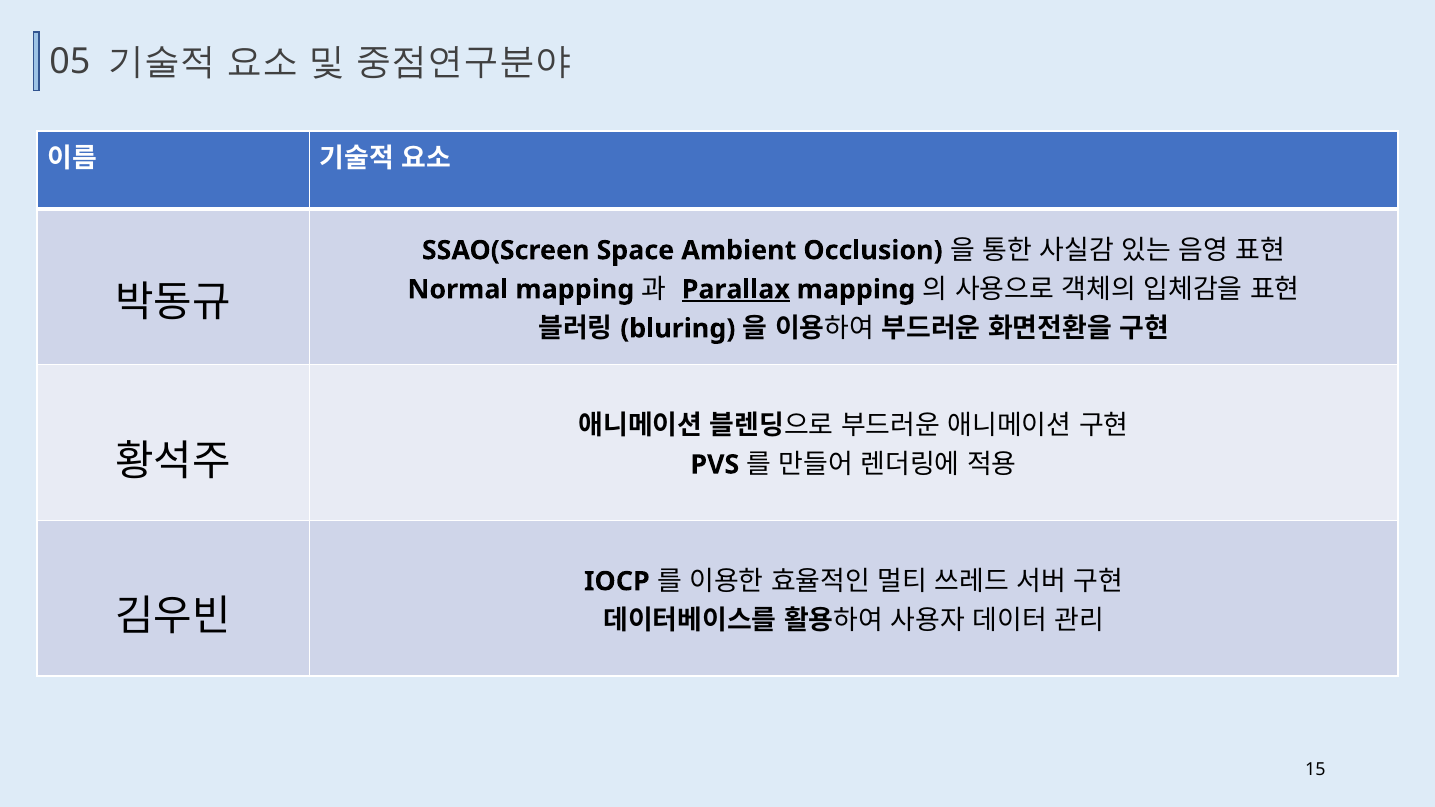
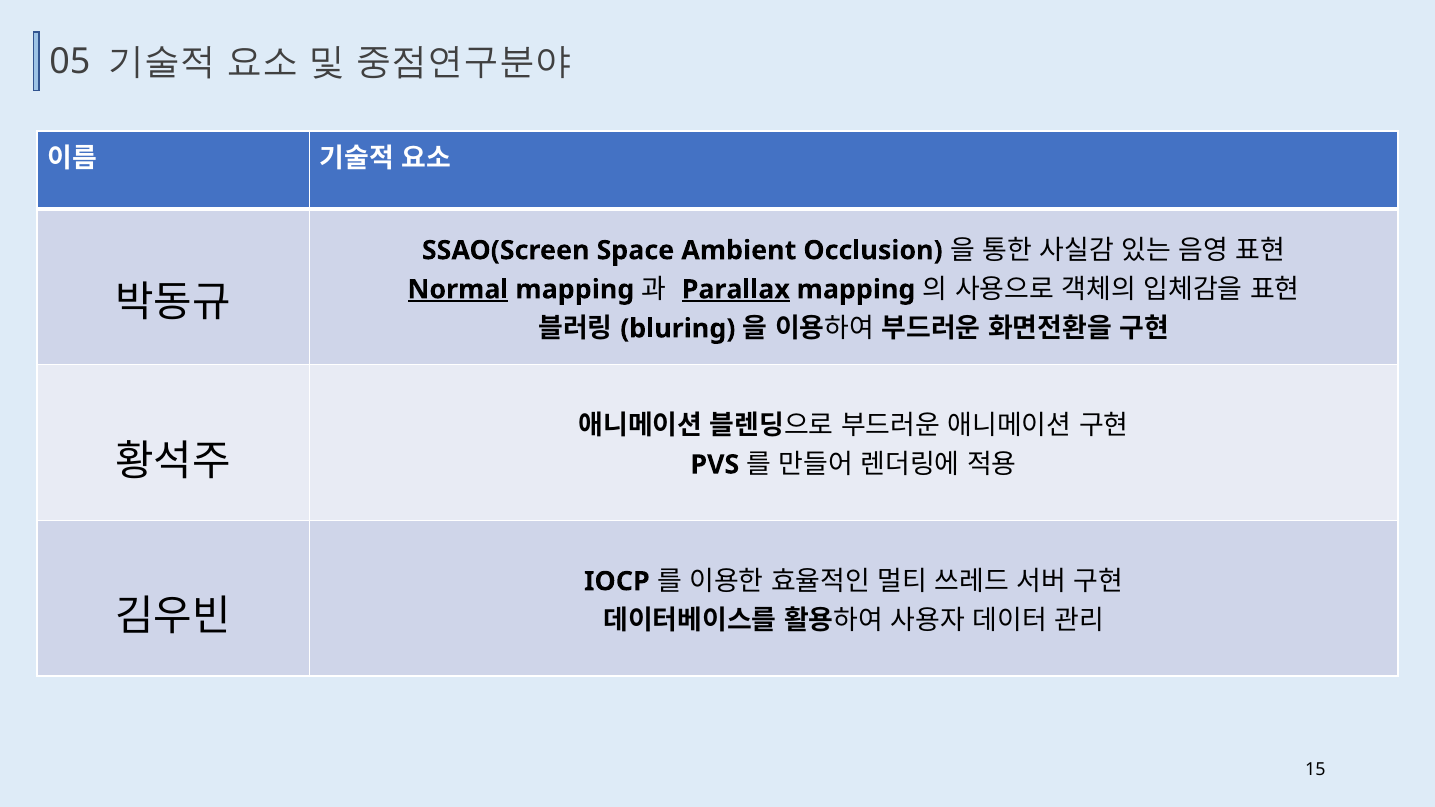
Normal underline: none -> present
